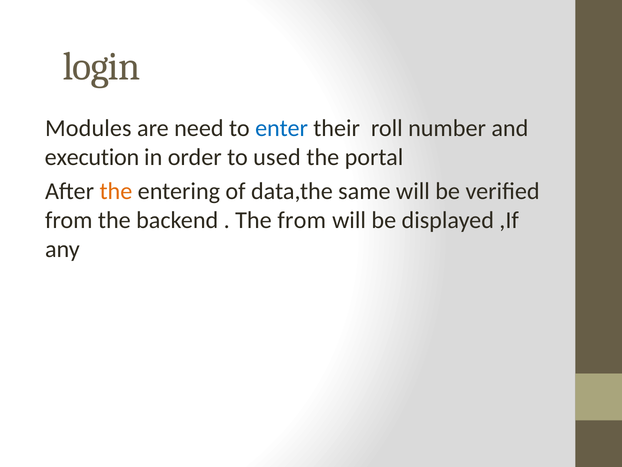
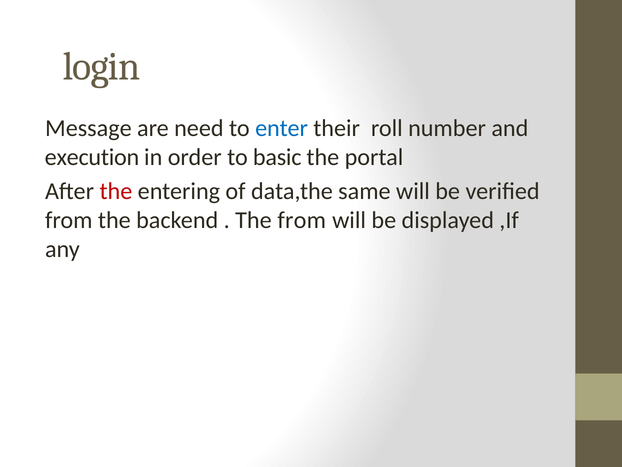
Modules: Modules -> Message
used: used -> basic
the at (116, 191) colour: orange -> red
